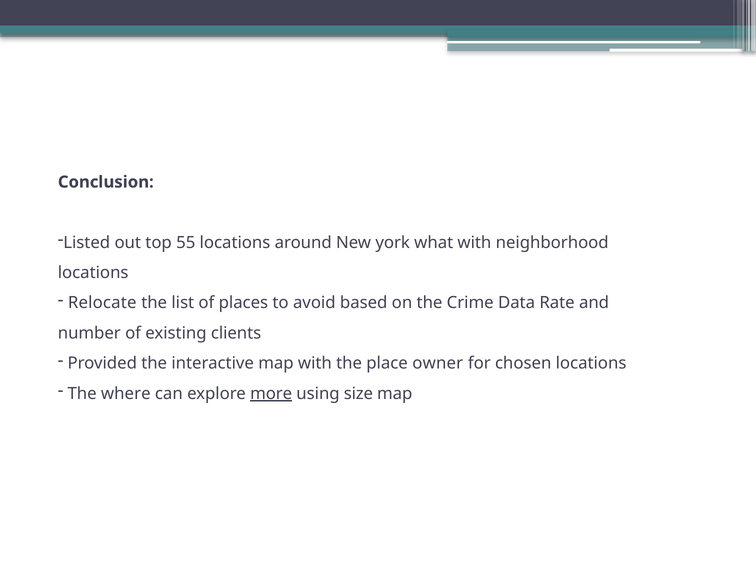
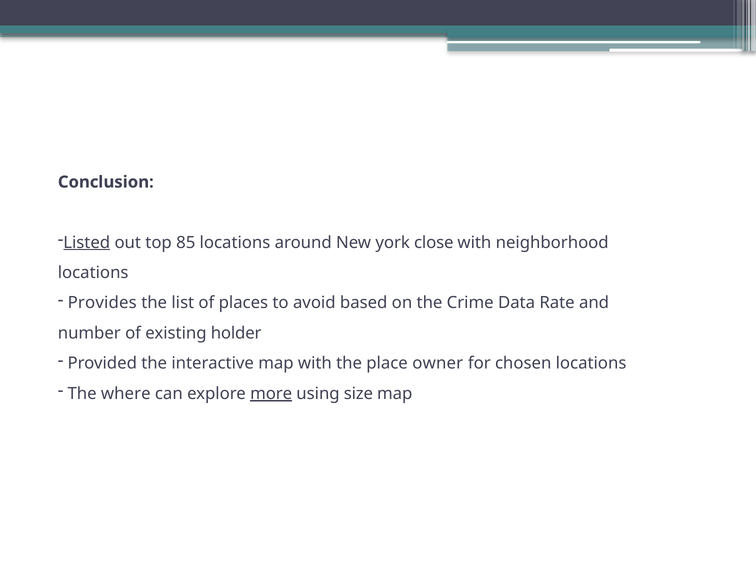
Listed underline: none -> present
55: 55 -> 85
what: what -> close
Relocate: Relocate -> Provides
clients: clients -> holder
